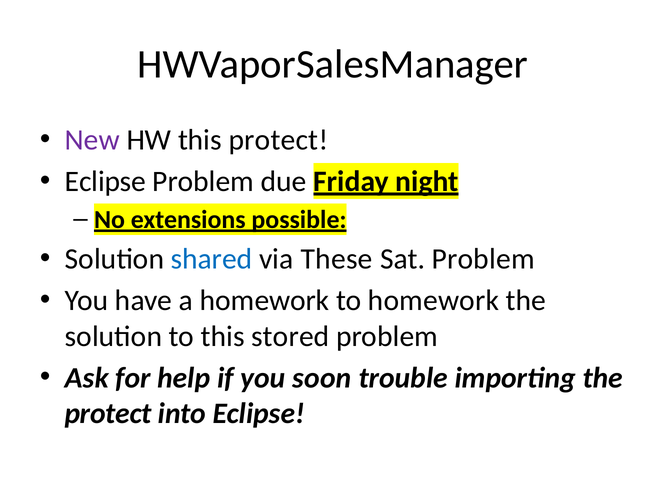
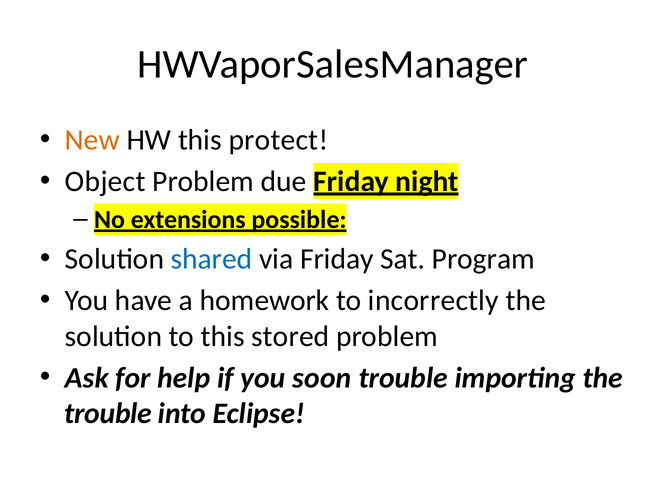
New colour: purple -> orange
Eclipse at (105, 181): Eclipse -> Object
via These: These -> Friday
Sat Problem: Problem -> Program
to homework: homework -> incorrectly
protect at (108, 413): protect -> trouble
